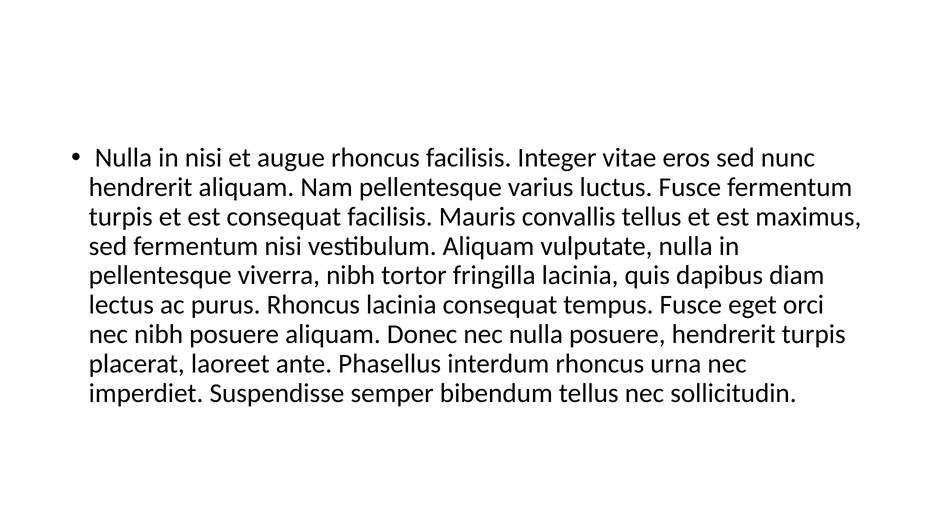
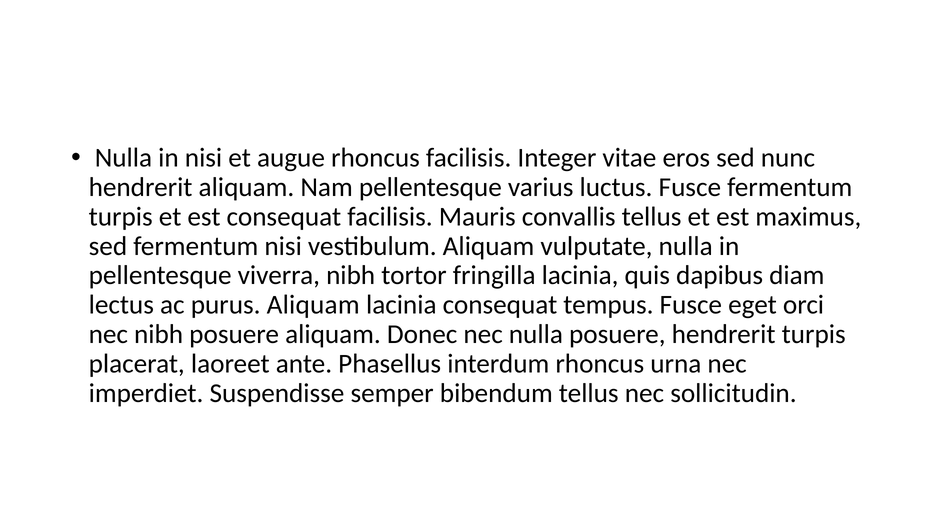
purus Rhoncus: Rhoncus -> Aliquam
